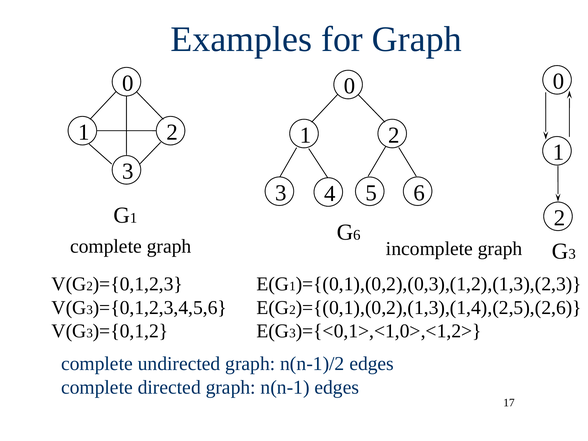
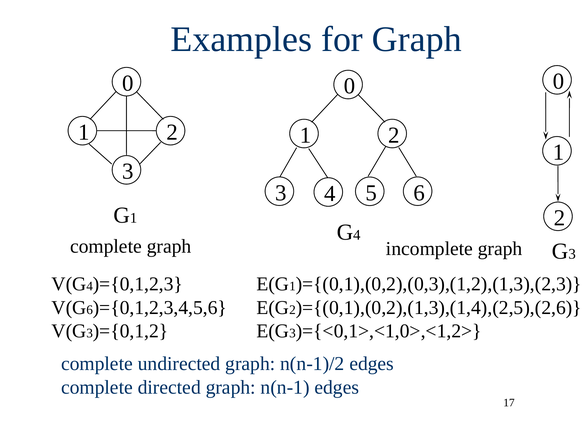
6 at (357, 235): 6 -> 4
2 at (90, 286): 2 -> 4
3 at (90, 310): 3 -> 6
